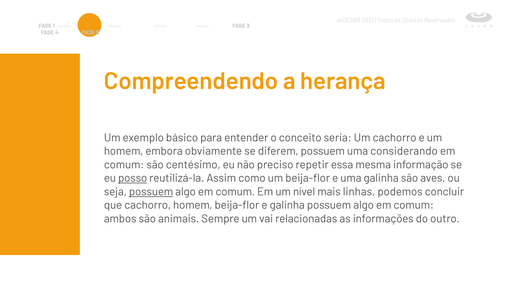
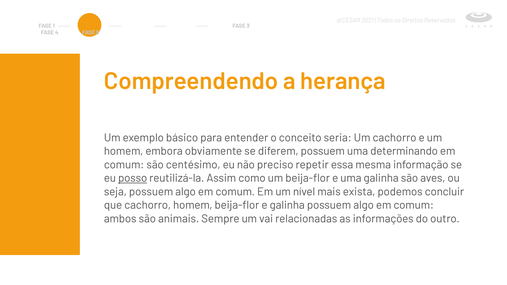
considerando: considerando -> determinando
possuem at (151, 192) underline: present -> none
linhas: linhas -> exista
